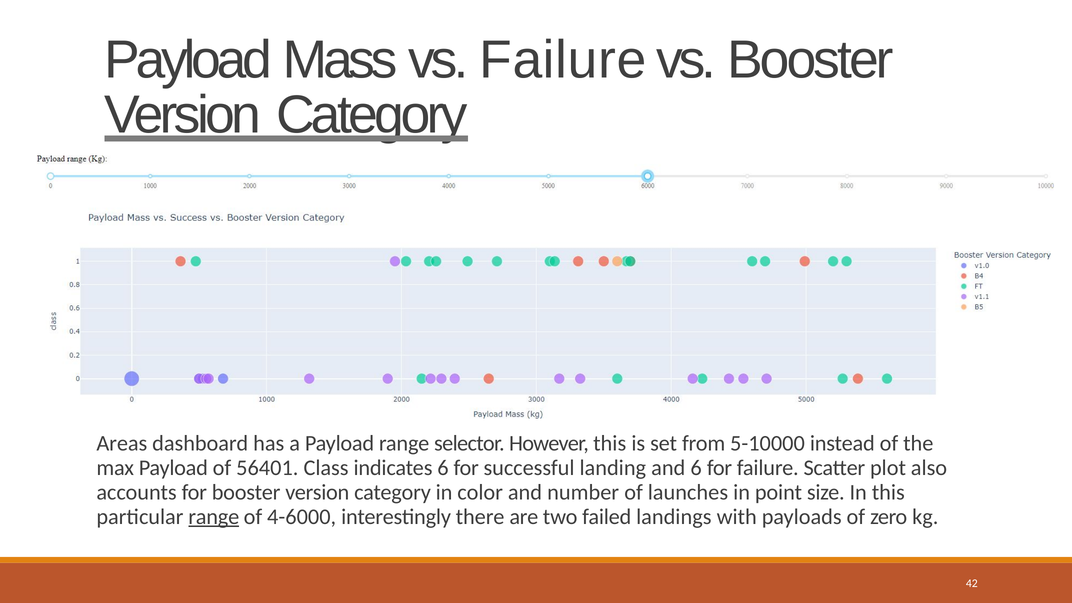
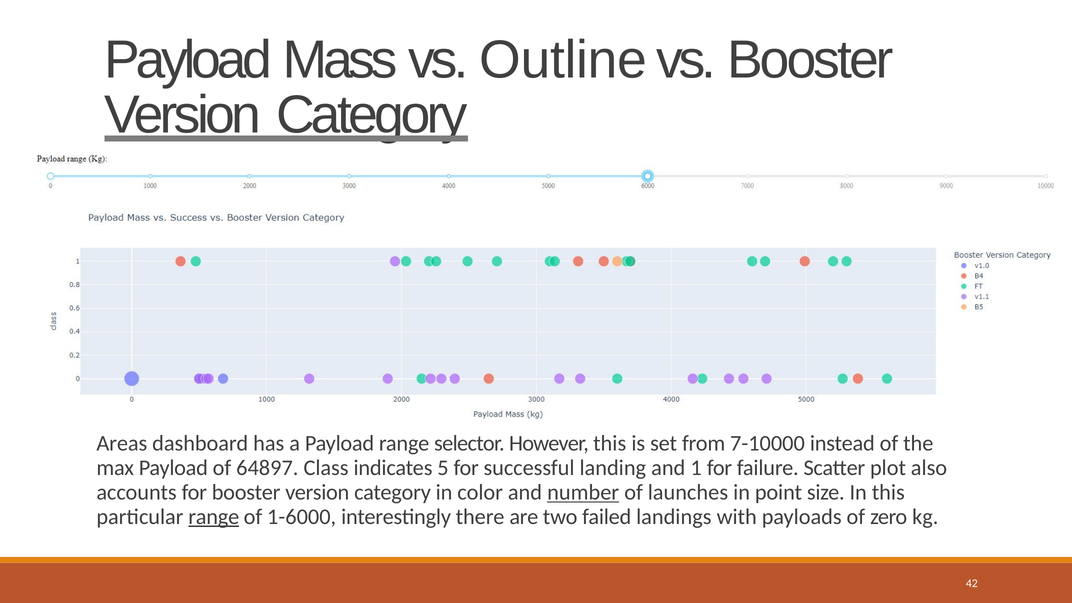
vs Failure: Failure -> Outline
5-10000: 5-10000 -> 7-10000
56401: 56401 -> 64897
indicates 6: 6 -> 5
and 6: 6 -> 1
number underline: none -> present
4-6000: 4-6000 -> 1-6000
